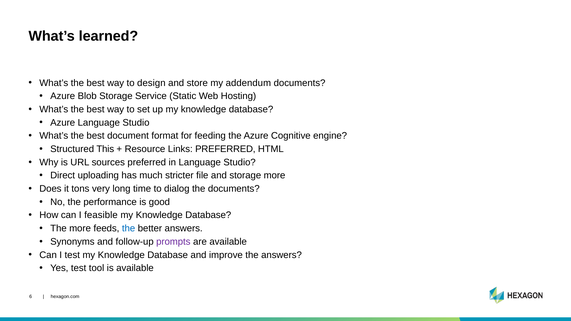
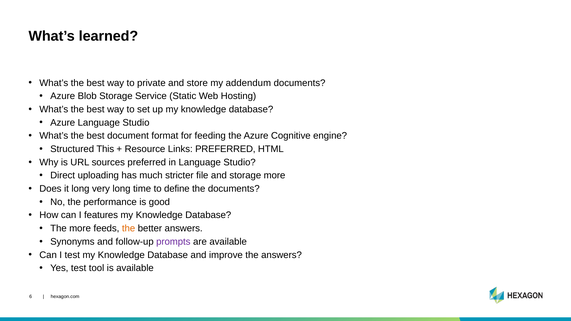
design: design -> private
it tons: tons -> long
dialog: dialog -> define
feasible: feasible -> features
the at (129, 229) colour: blue -> orange
